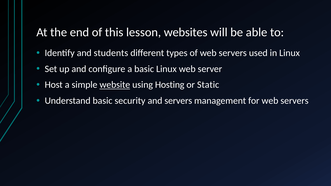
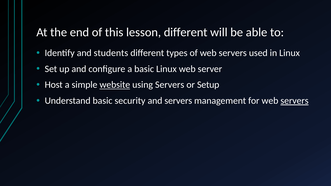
lesson websites: websites -> different
using Hosting: Hosting -> Servers
Static: Static -> Setup
servers at (295, 101) underline: none -> present
